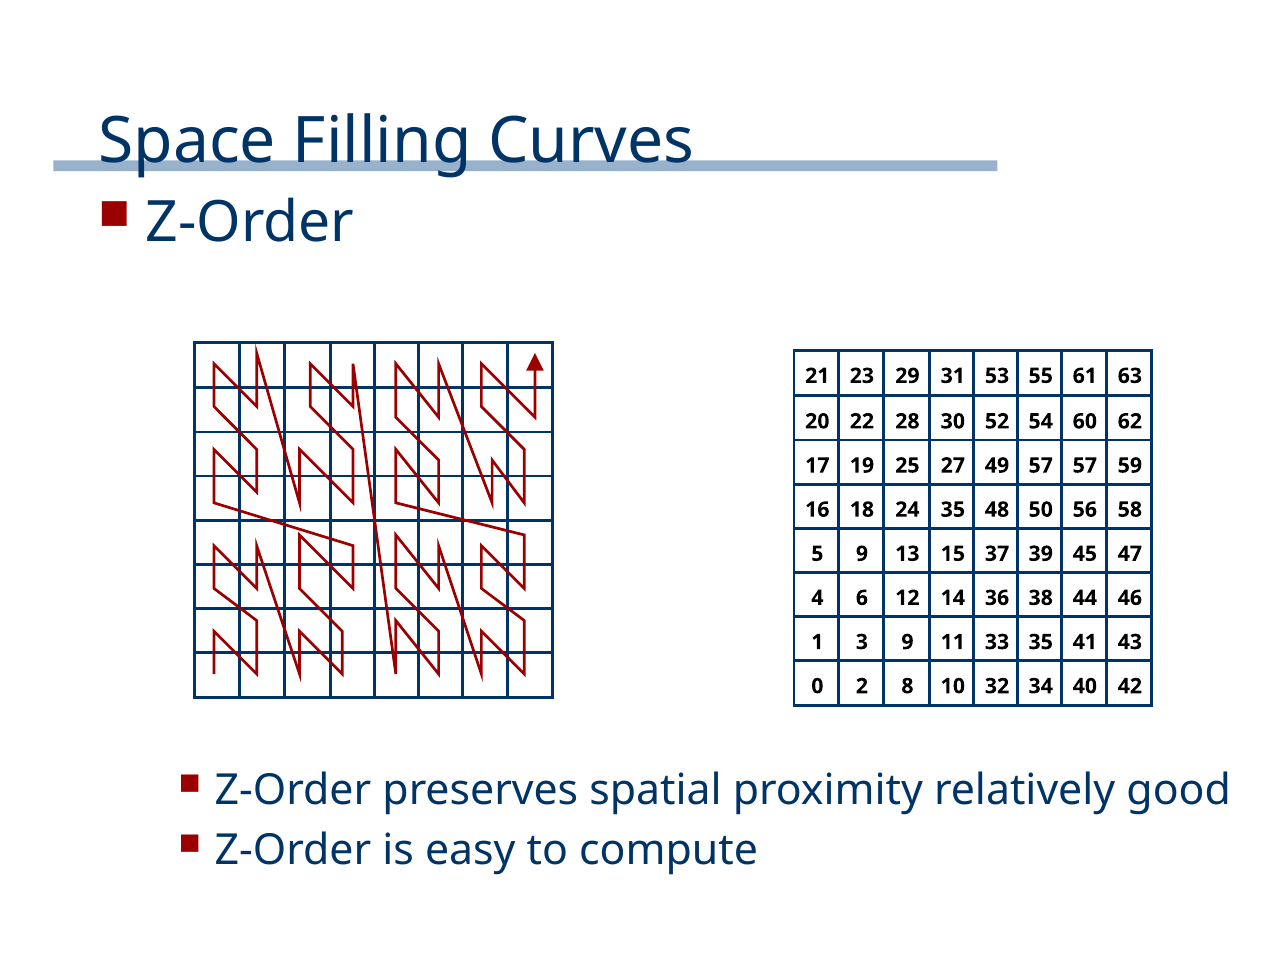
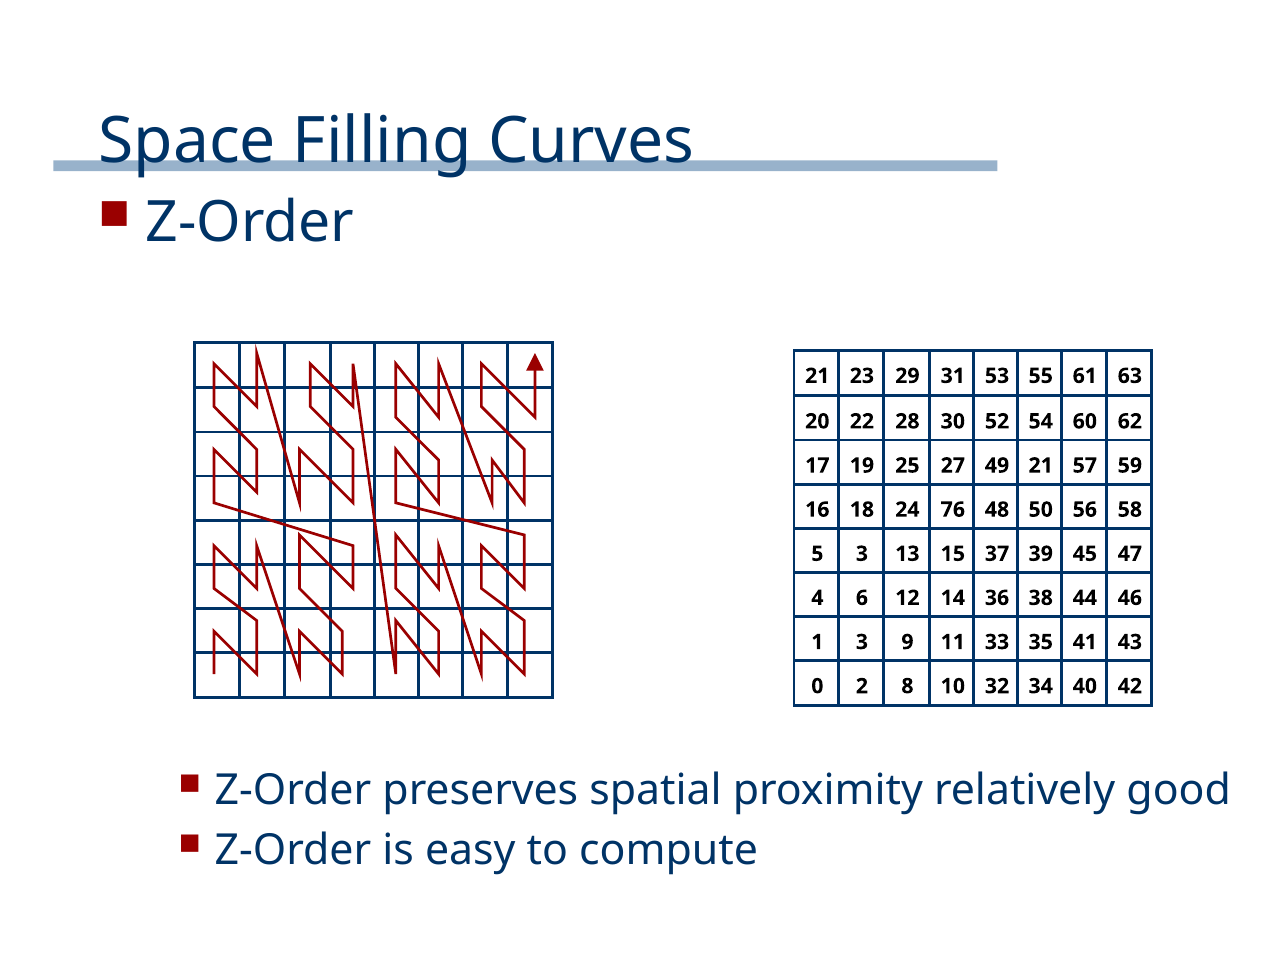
49 57: 57 -> 21
24 35: 35 -> 76
5 9: 9 -> 3
